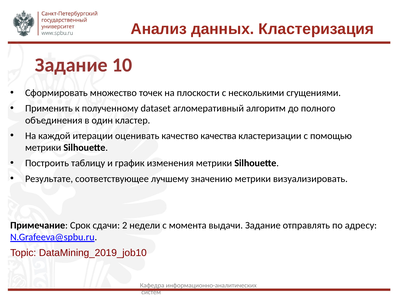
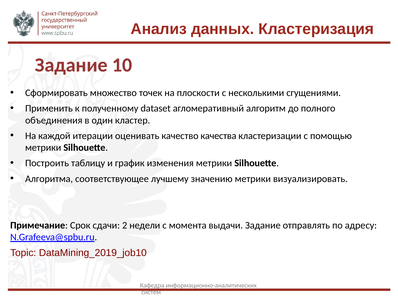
Результате: Результате -> Алгоритма
